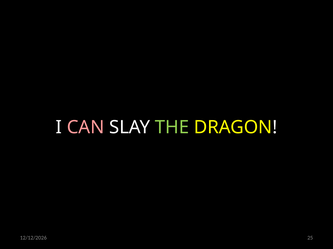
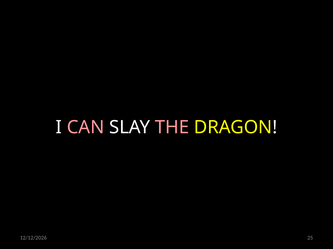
THE colour: light green -> pink
